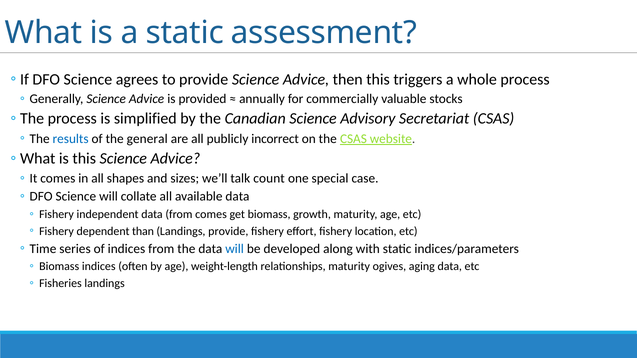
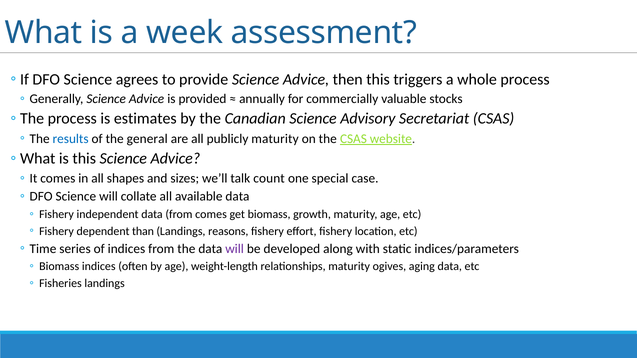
a static: static -> week
simplified: simplified -> estimates
publicly incorrect: incorrect -> maturity
Landings provide: provide -> reasons
will at (235, 249) colour: blue -> purple
